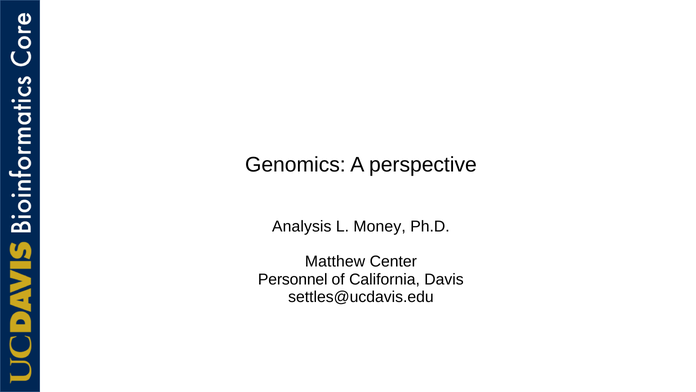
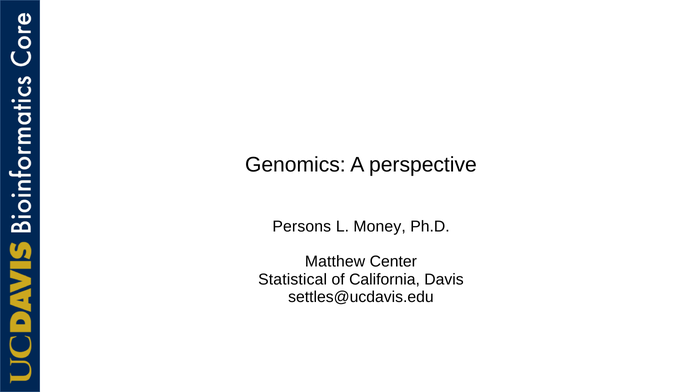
Analysis: Analysis -> Persons
Personnel: Personnel -> Statistical
